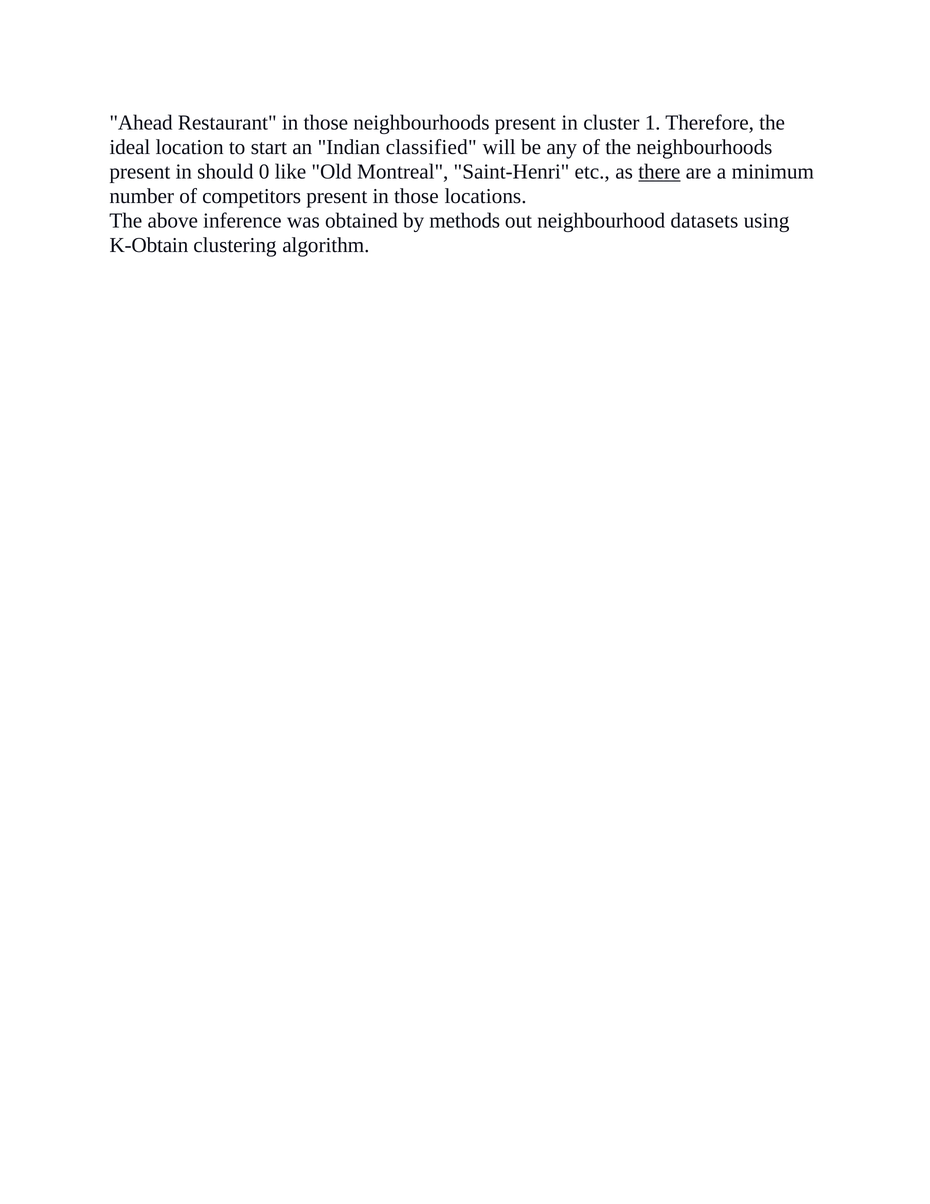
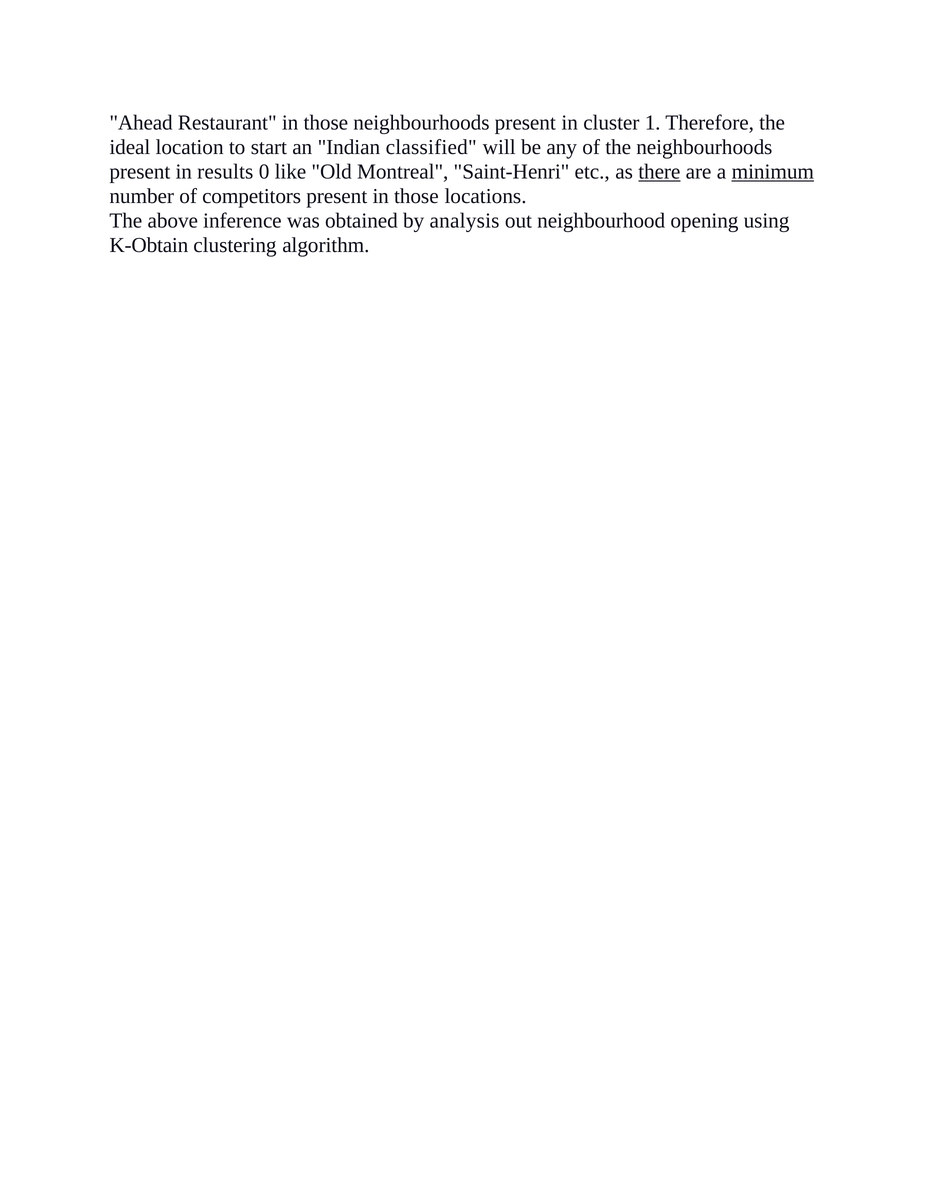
should: should -> results
minimum underline: none -> present
methods: methods -> analysis
datasets: datasets -> opening
